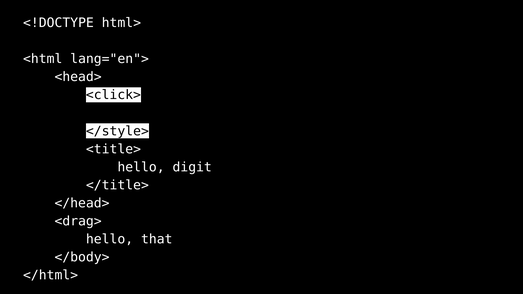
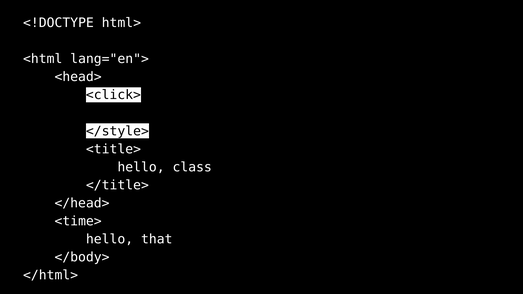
digit: digit -> class
<drag>: <drag> -> <time>
